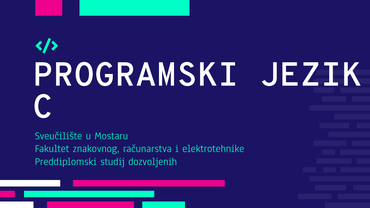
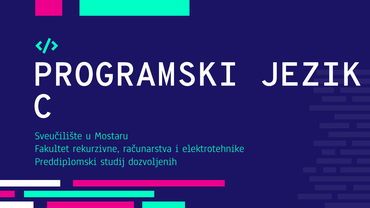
znakovnog: znakovnog -> rekurzivne
